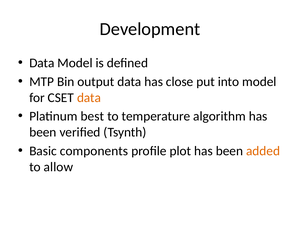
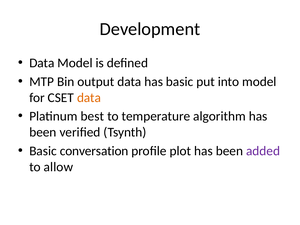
has close: close -> basic
components: components -> conversation
added colour: orange -> purple
